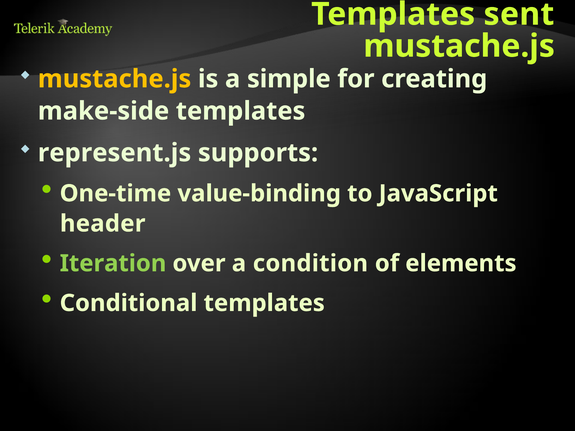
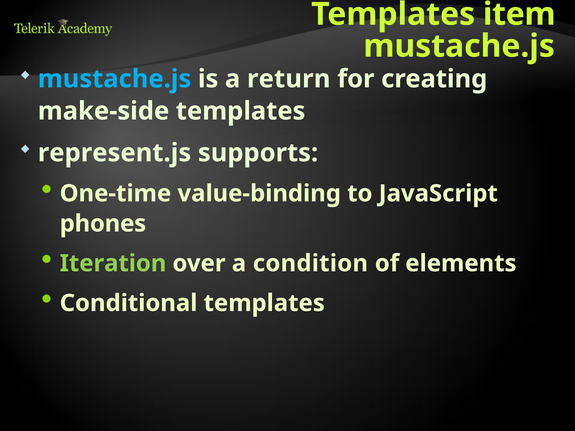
sent: sent -> item
mustache.js at (115, 79) colour: yellow -> light blue
simple: simple -> return
header: header -> phones
